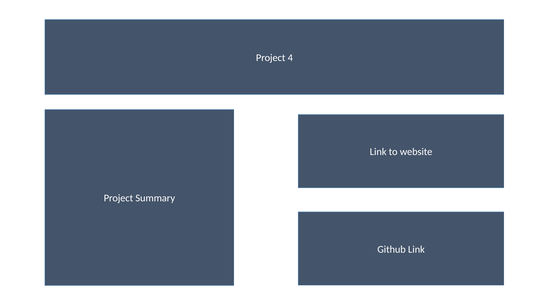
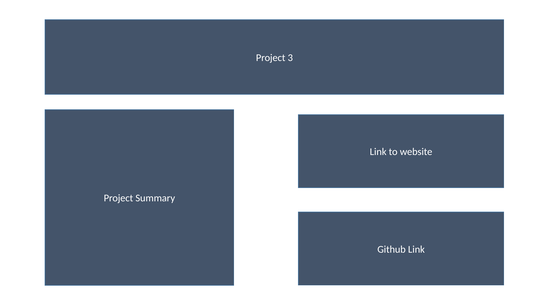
4: 4 -> 3
